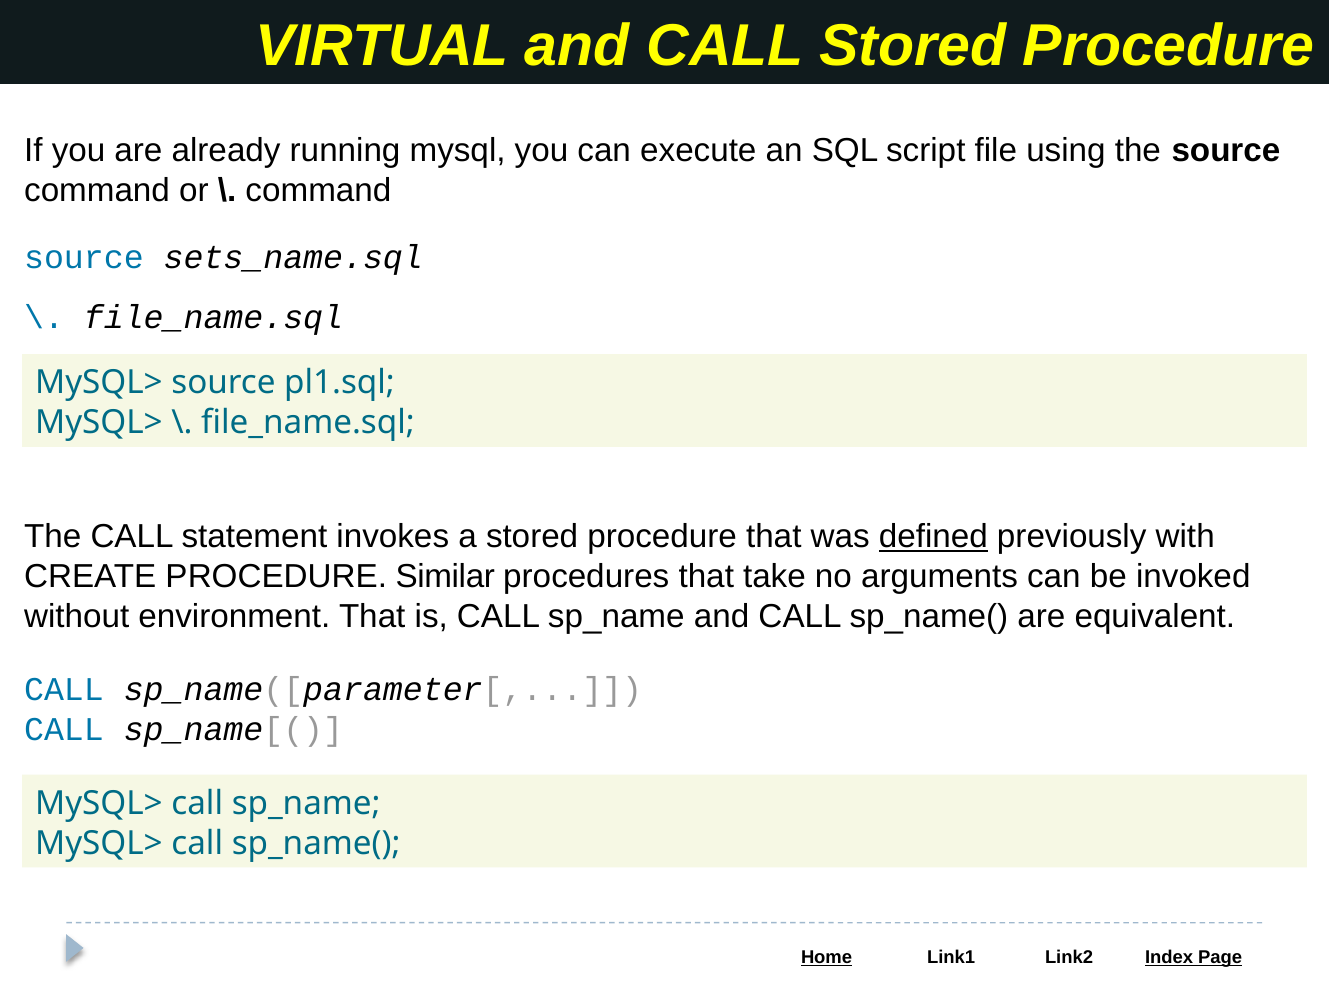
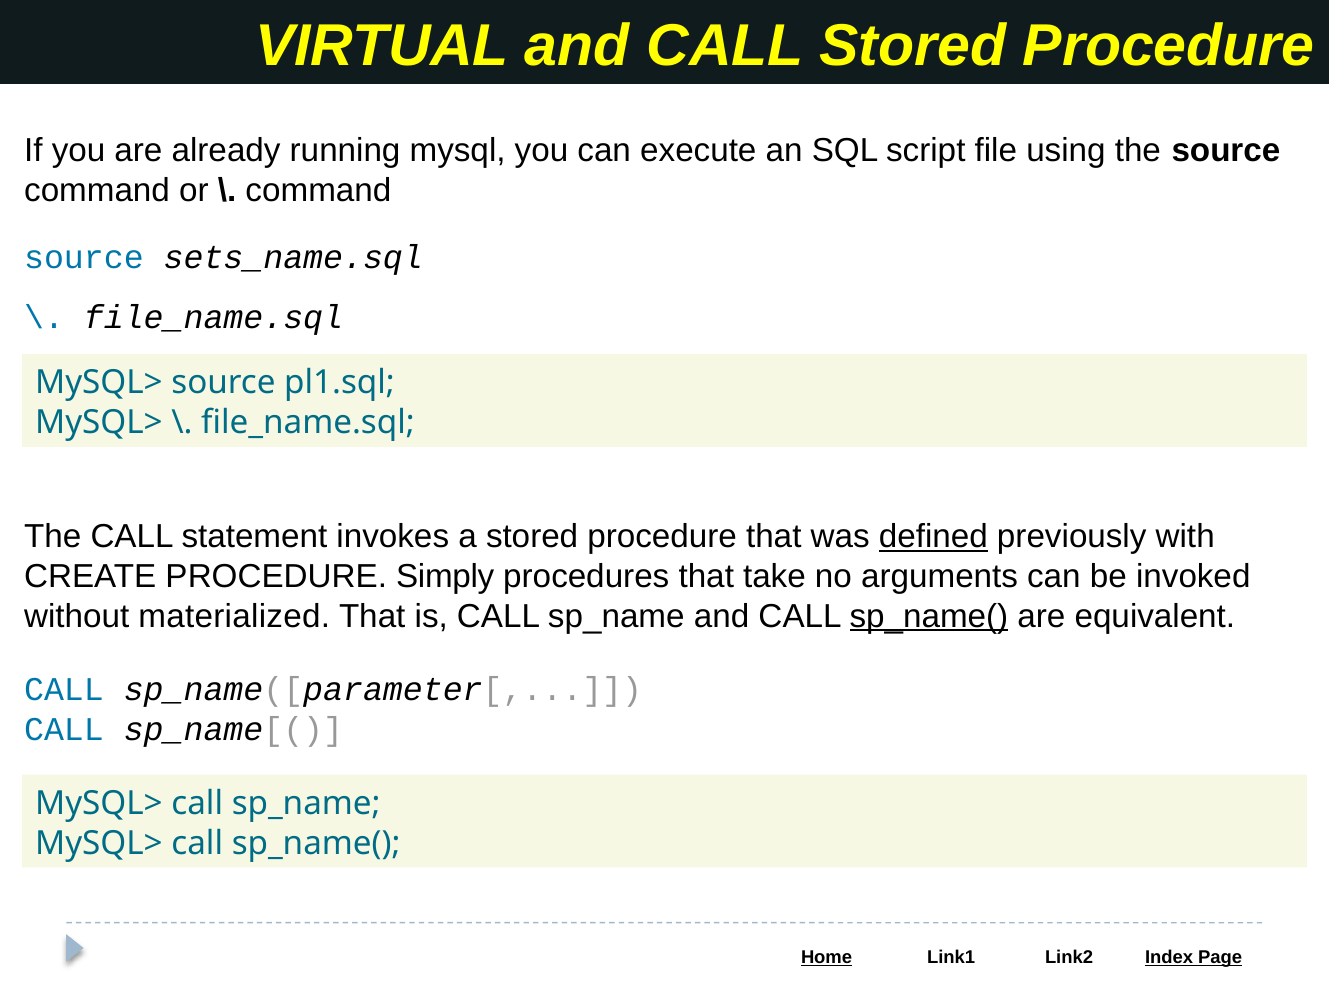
Similar: Similar -> Simply
environment: environment -> materialized
sp_name( at (929, 617) underline: none -> present
